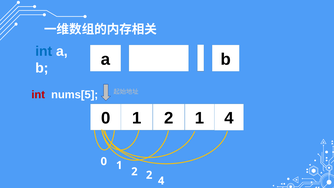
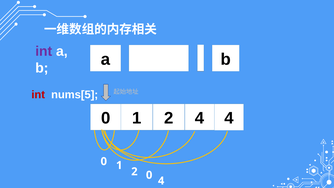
int at (44, 51) colour: blue -> purple
1 at (200, 118): 1 -> 4
2 2: 2 -> 0
